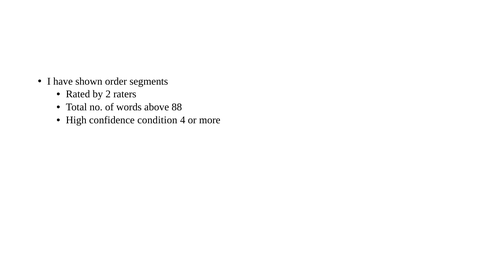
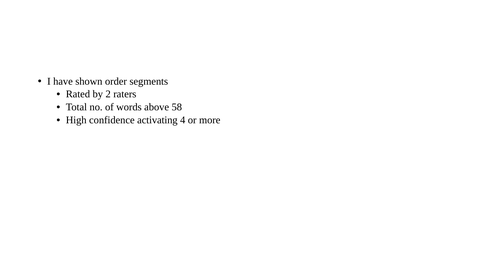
88: 88 -> 58
condition: condition -> activating
